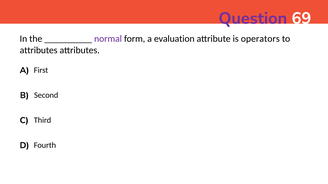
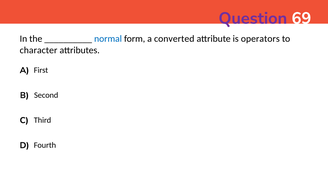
normal colour: purple -> blue
evaluation: evaluation -> converted
attributes at (39, 50): attributes -> character
